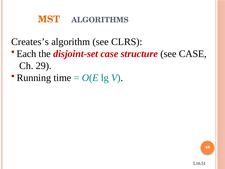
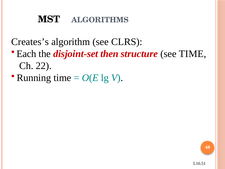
MST colour: orange -> black
disjoint-set case: case -> then
see CASE: CASE -> TIME
29: 29 -> 22
